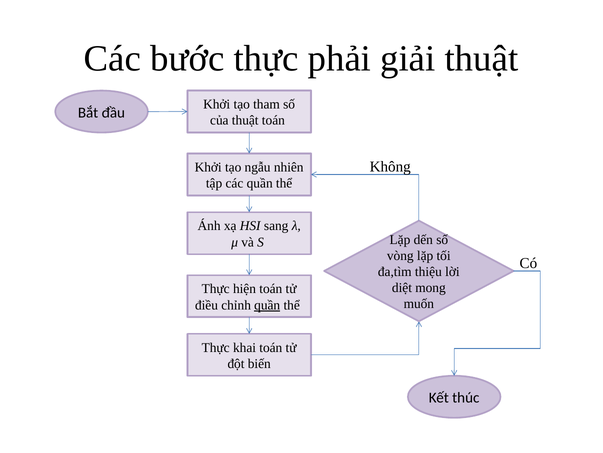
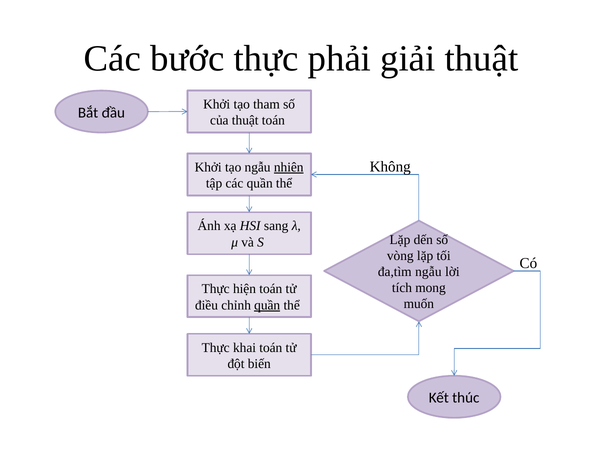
nhiên underline: none -> present
đa,tìm thiệu: thiệu -> ngẫu
diệt: diệt -> tích
